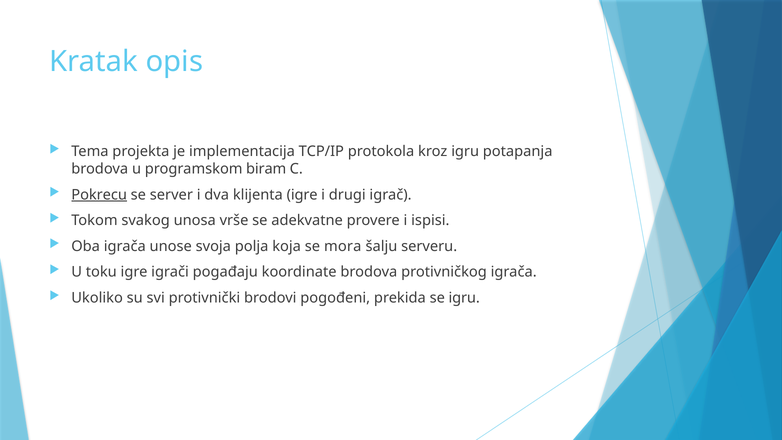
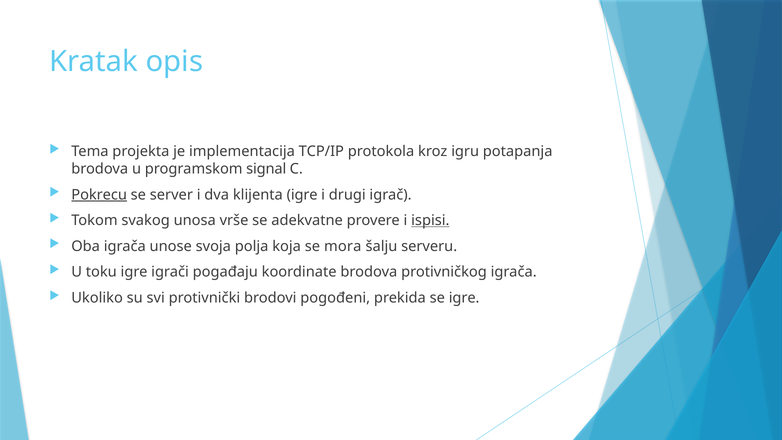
biram: biram -> signal
ispisi underline: none -> present
se igru: igru -> igre
